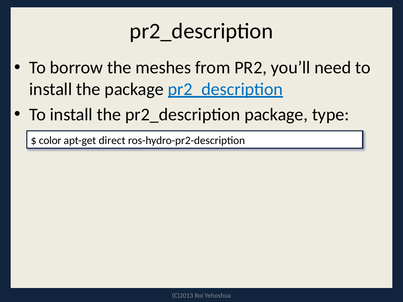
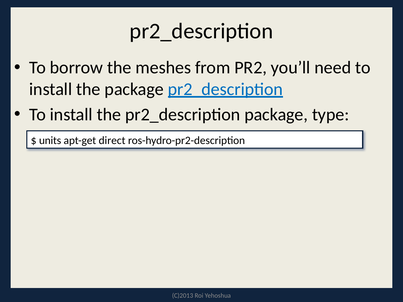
color: color -> units
